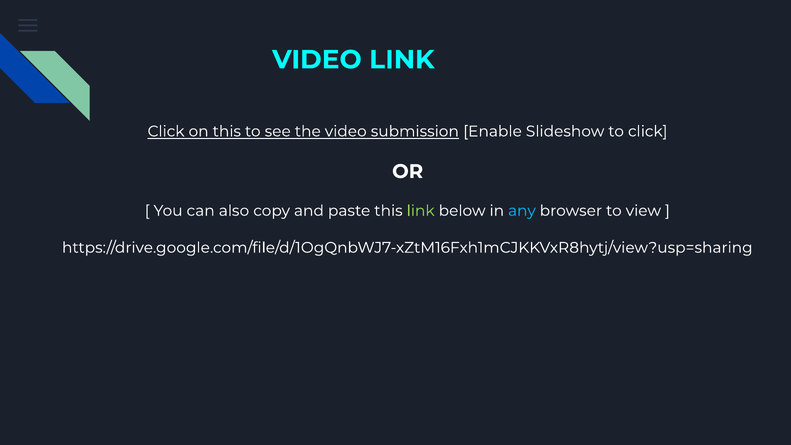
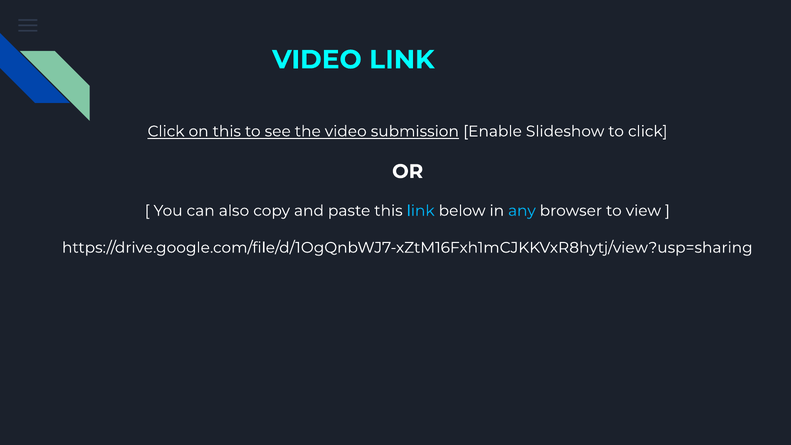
link at (421, 211) colour: light green -> light blue
